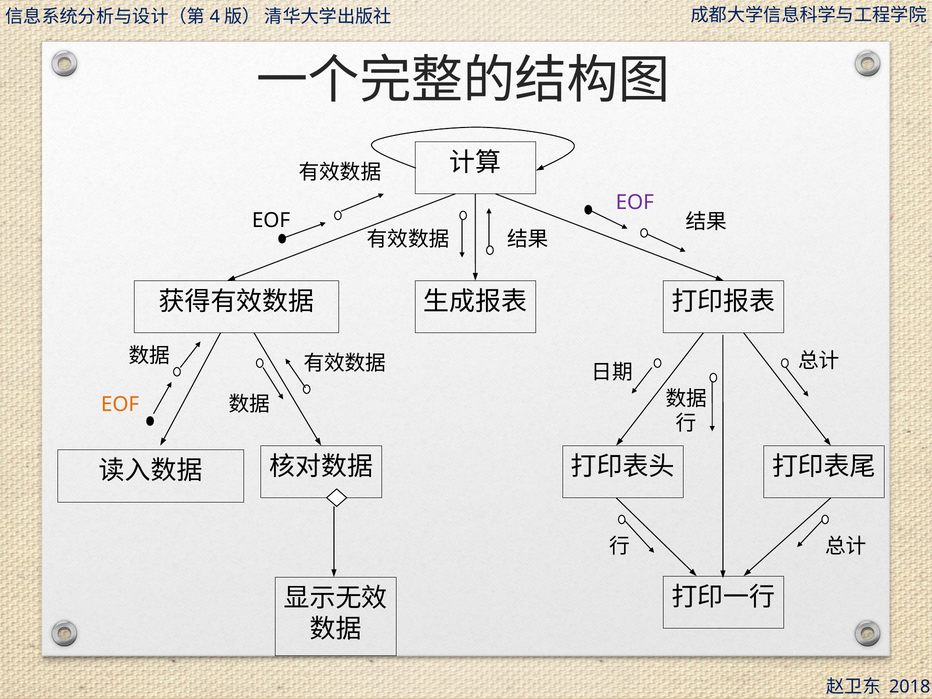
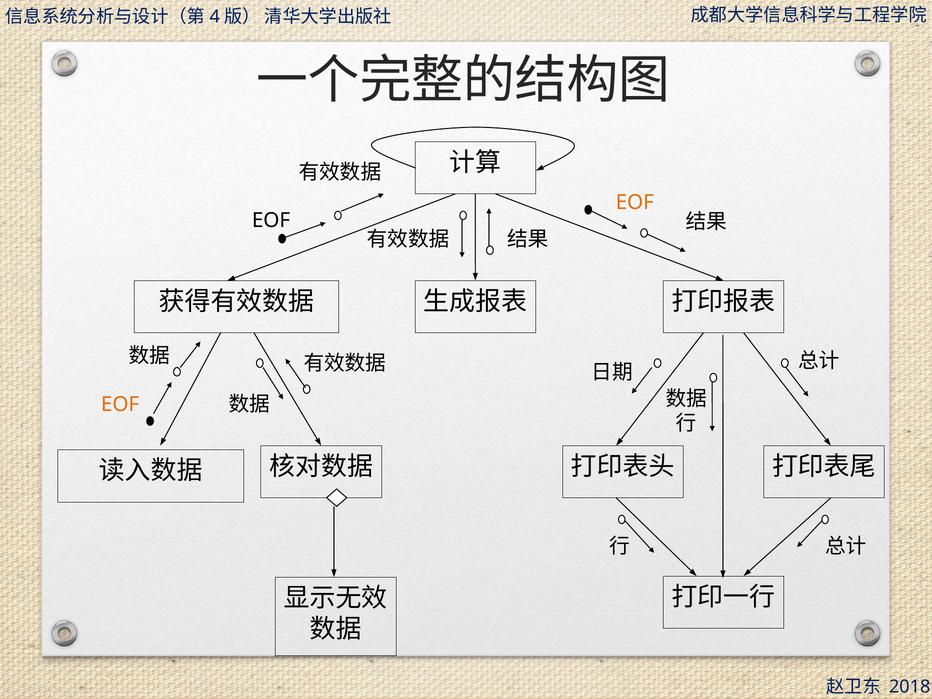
EOF at (635, 203) colour: purple -> orange
